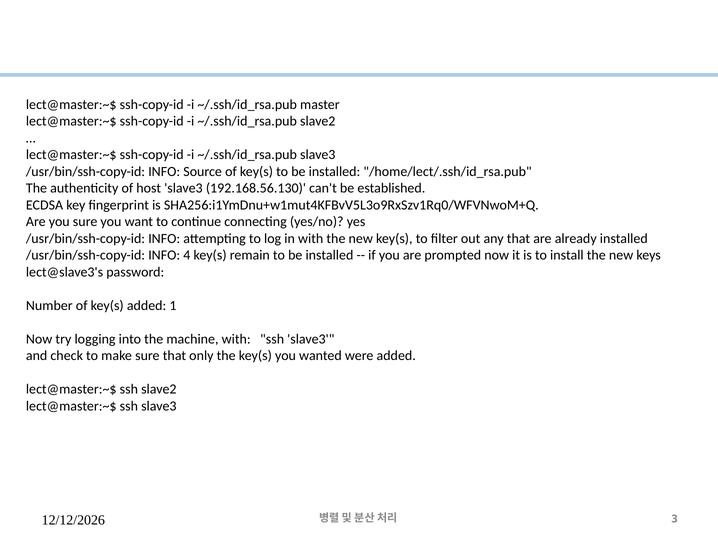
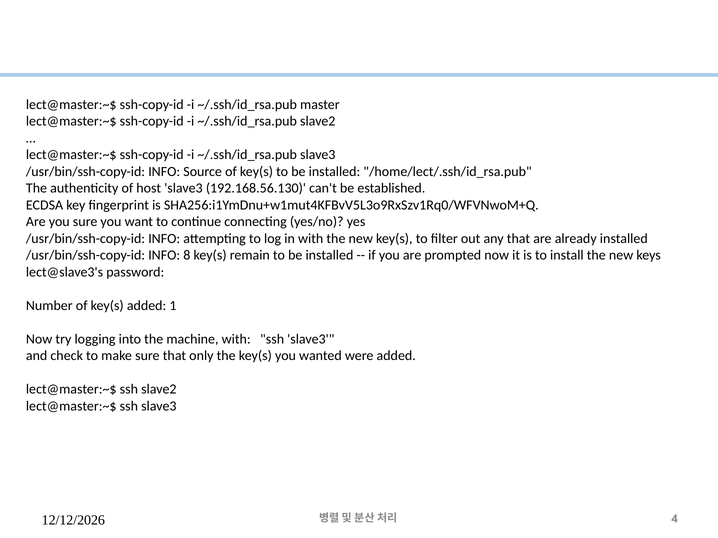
4: 4 -> 8
3: 3 -> 4
